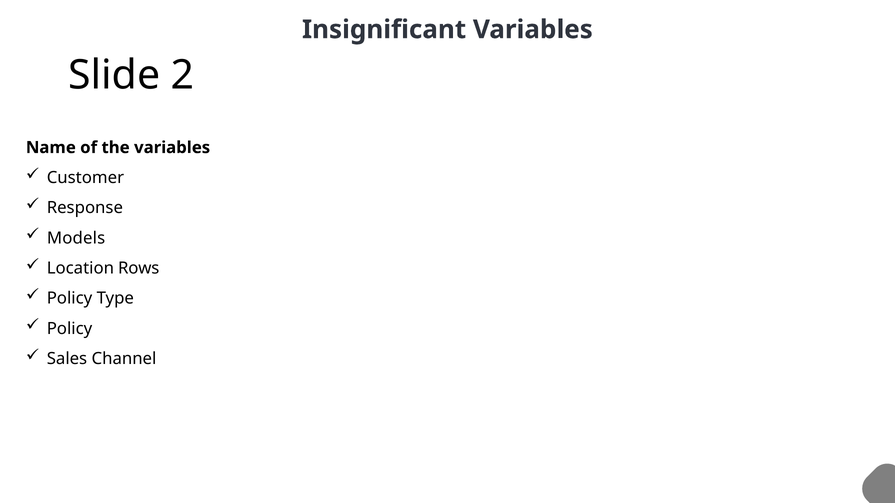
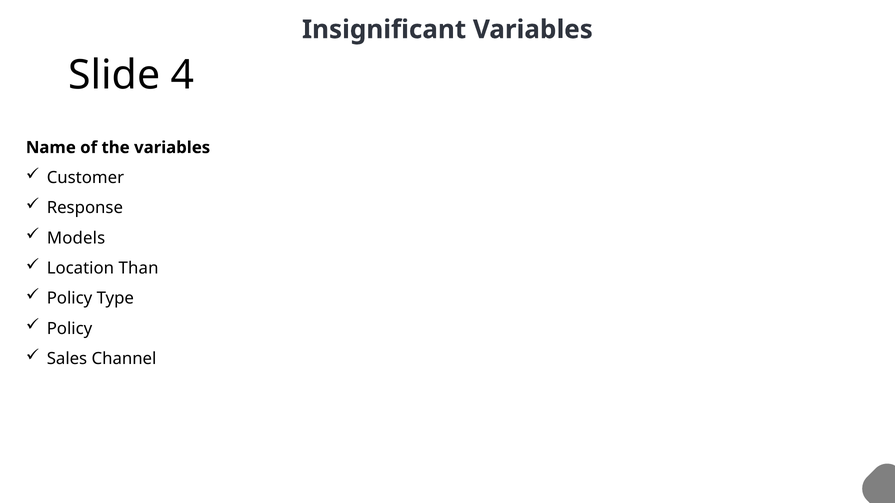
2: 2 -> 4
Rows: Rows -> Than
